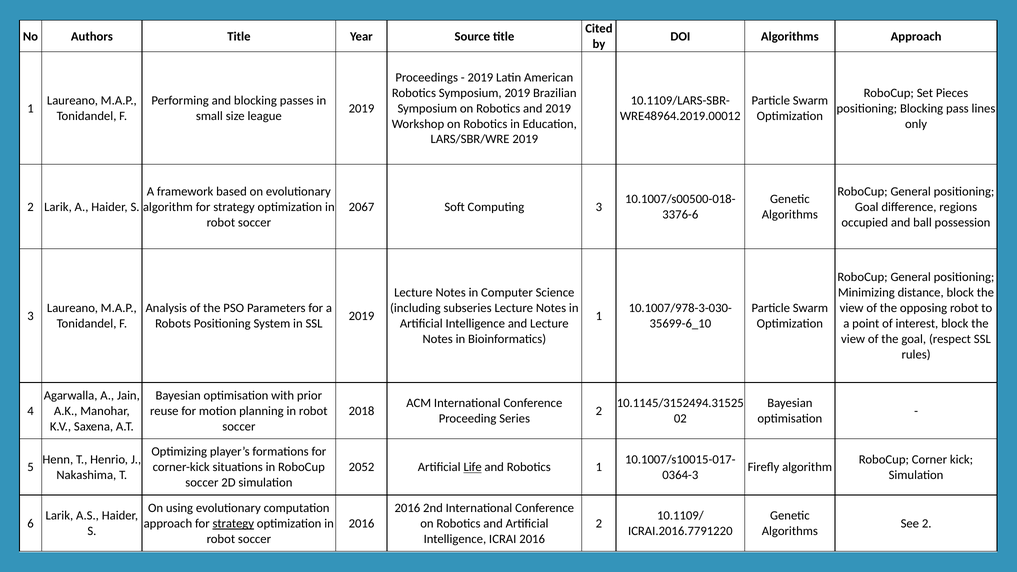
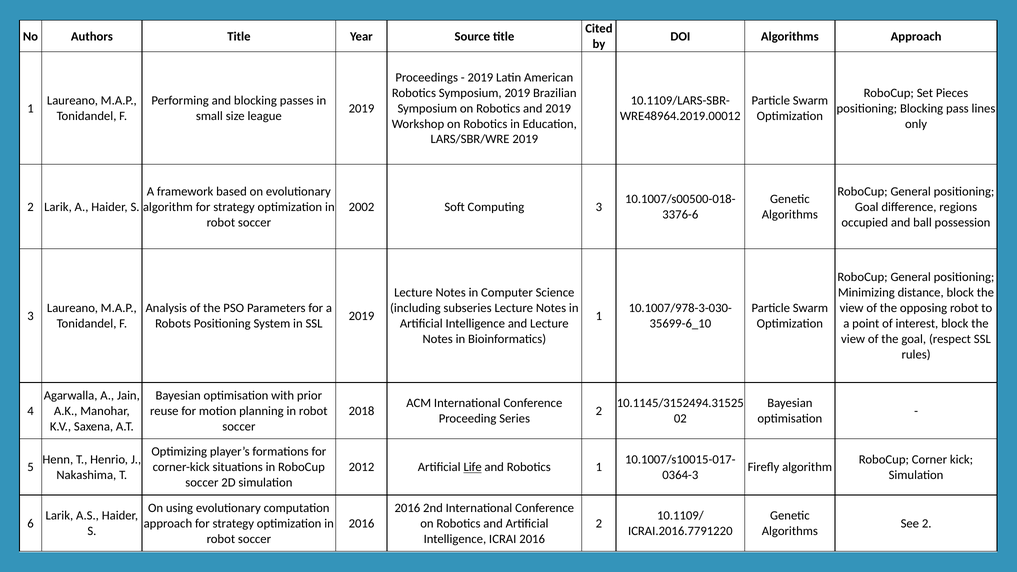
2067: 2067 -> 2002
2052: 2052 -> 2012
strategy at (233, 524) underline: present -> none
